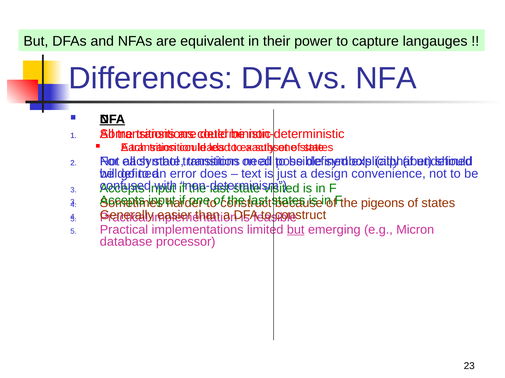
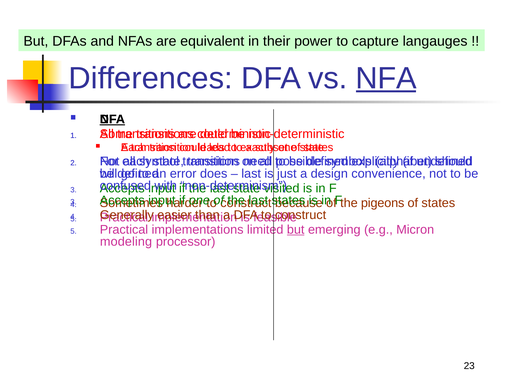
NFA at (386, 78) underline: none -> present
text at (251, 174): text -> last
database: database -> modeling
